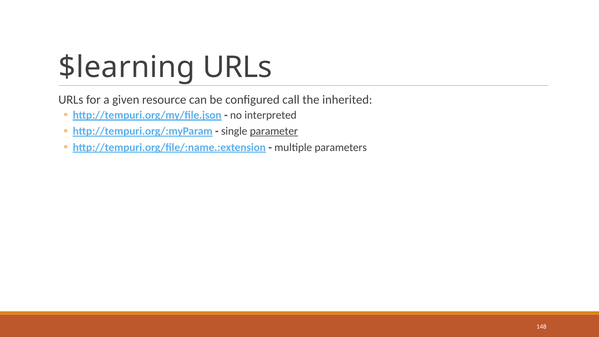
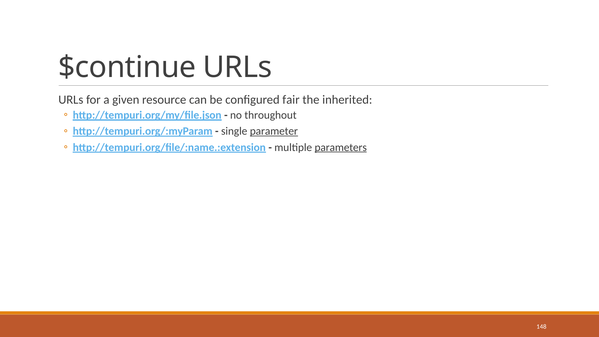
$learning: $learning -> $continue
call: call -> fair
interpreted: interpreted -> throughout
parameters underline: none -> present
